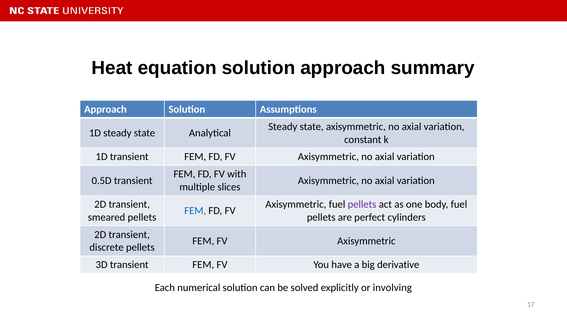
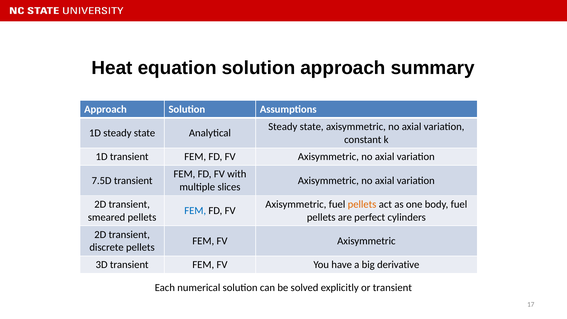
0.5D: 0.5D -> 7.5D
pellets at (362, 204) colour: purple -> orange
or involving: involving -> transient
